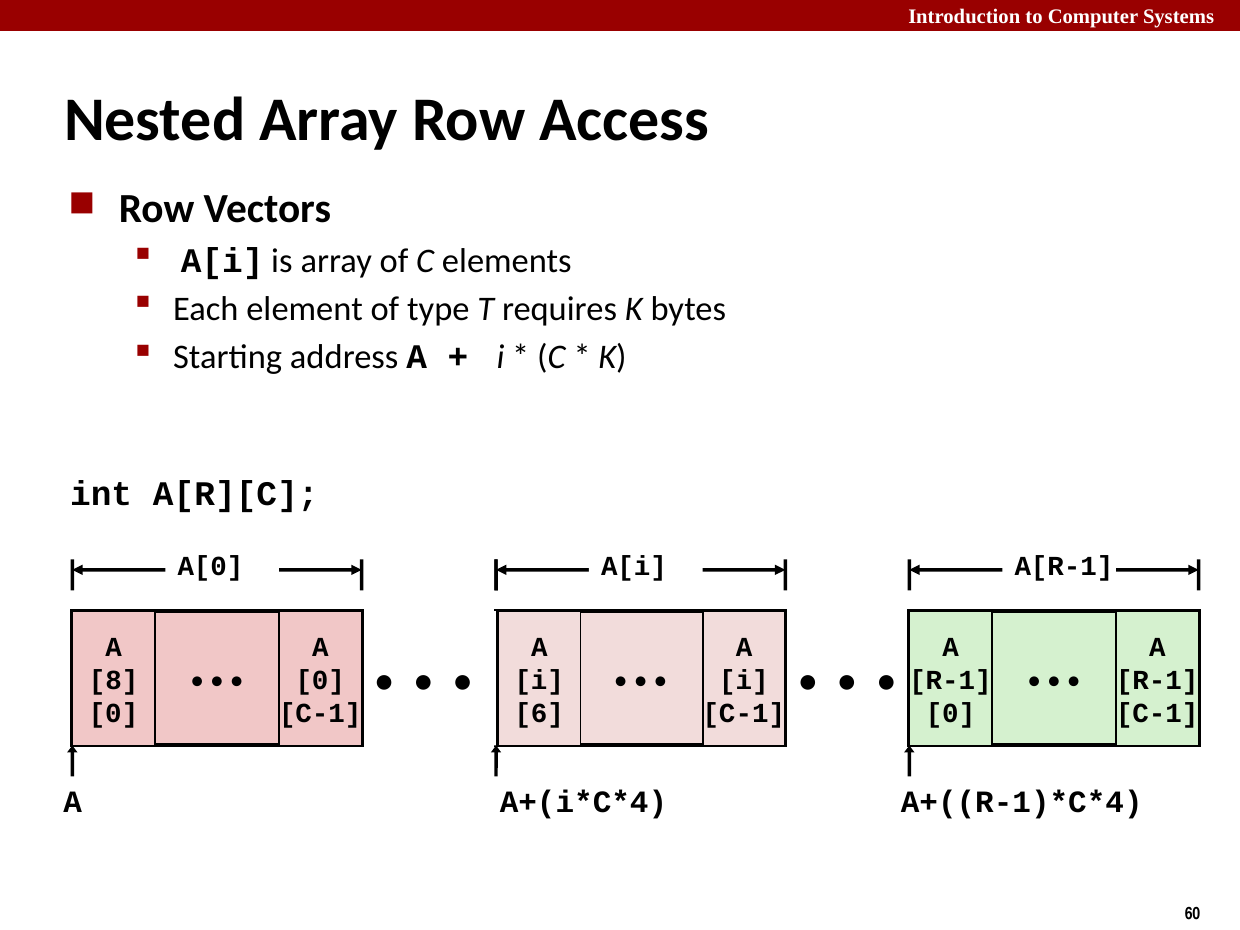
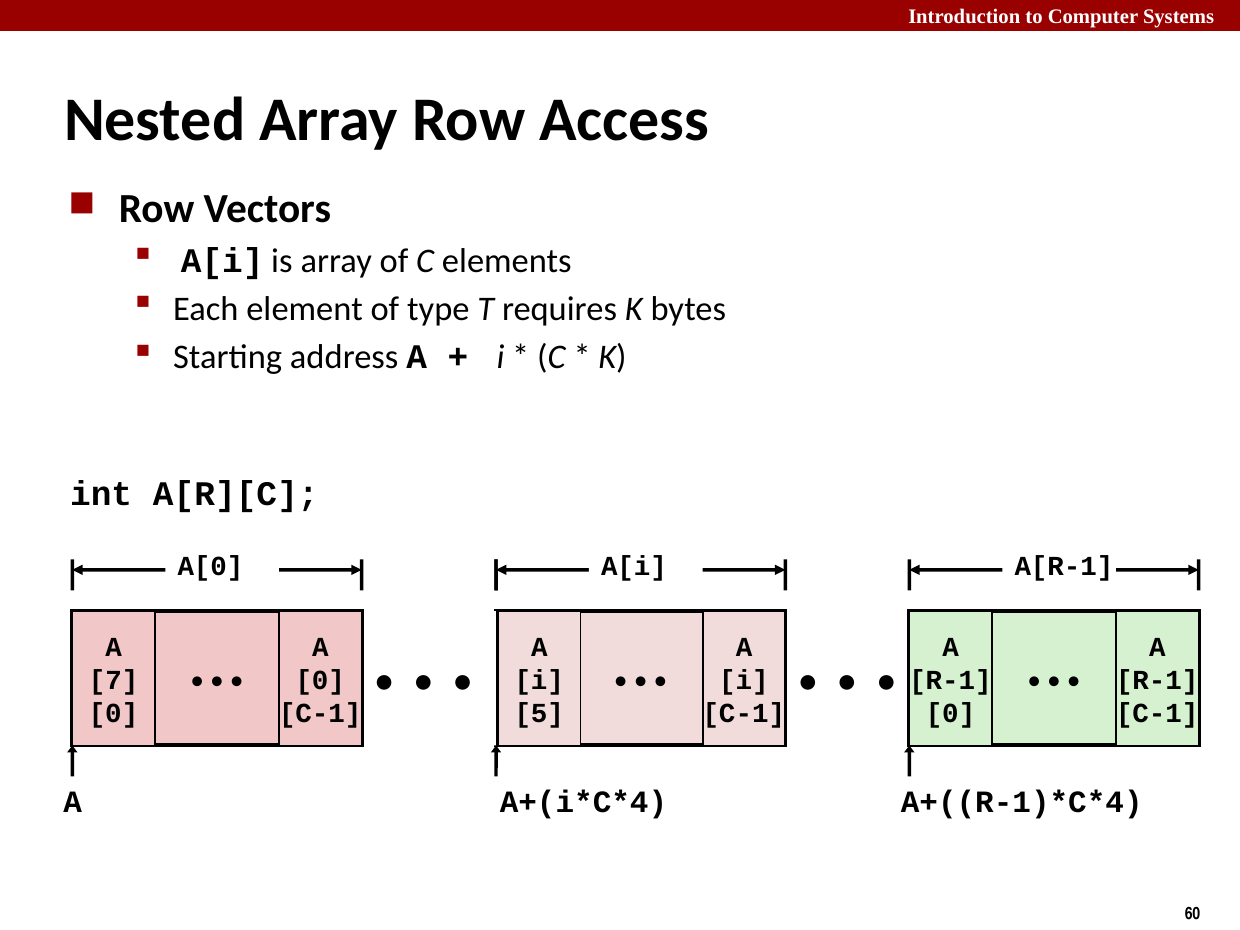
8: 8 -> 7
6: 6 -> 5
